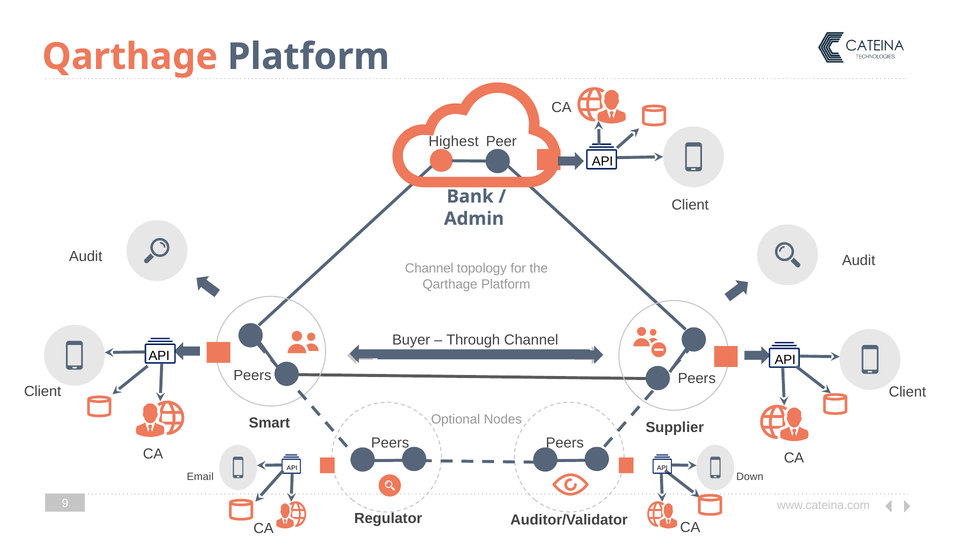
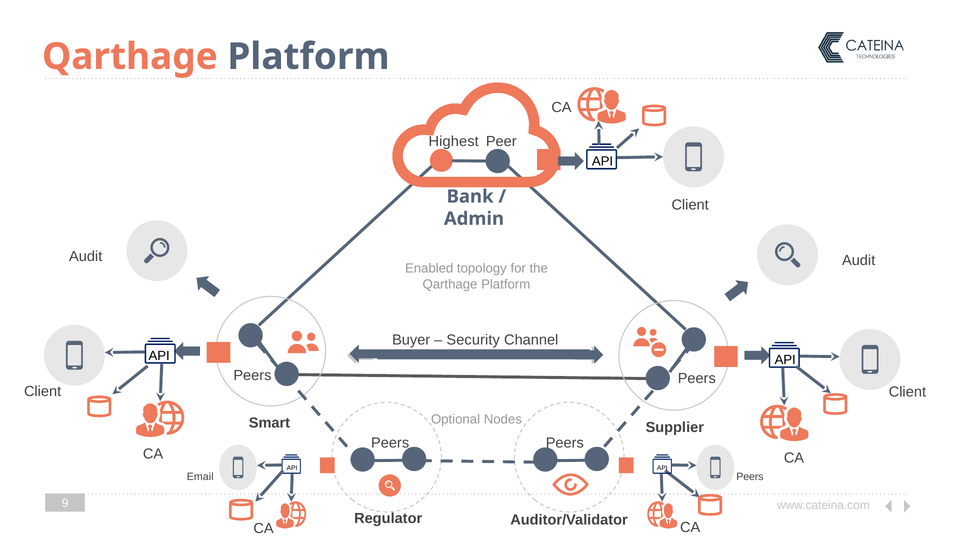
Channel at (429, 269): Channel -> Enabled
Through: Through -> Security
Down at (750, 477): Down -> Peers
